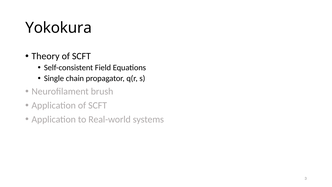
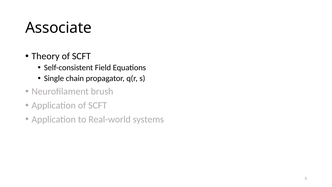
Yokokura: Yokokura -> Associate
